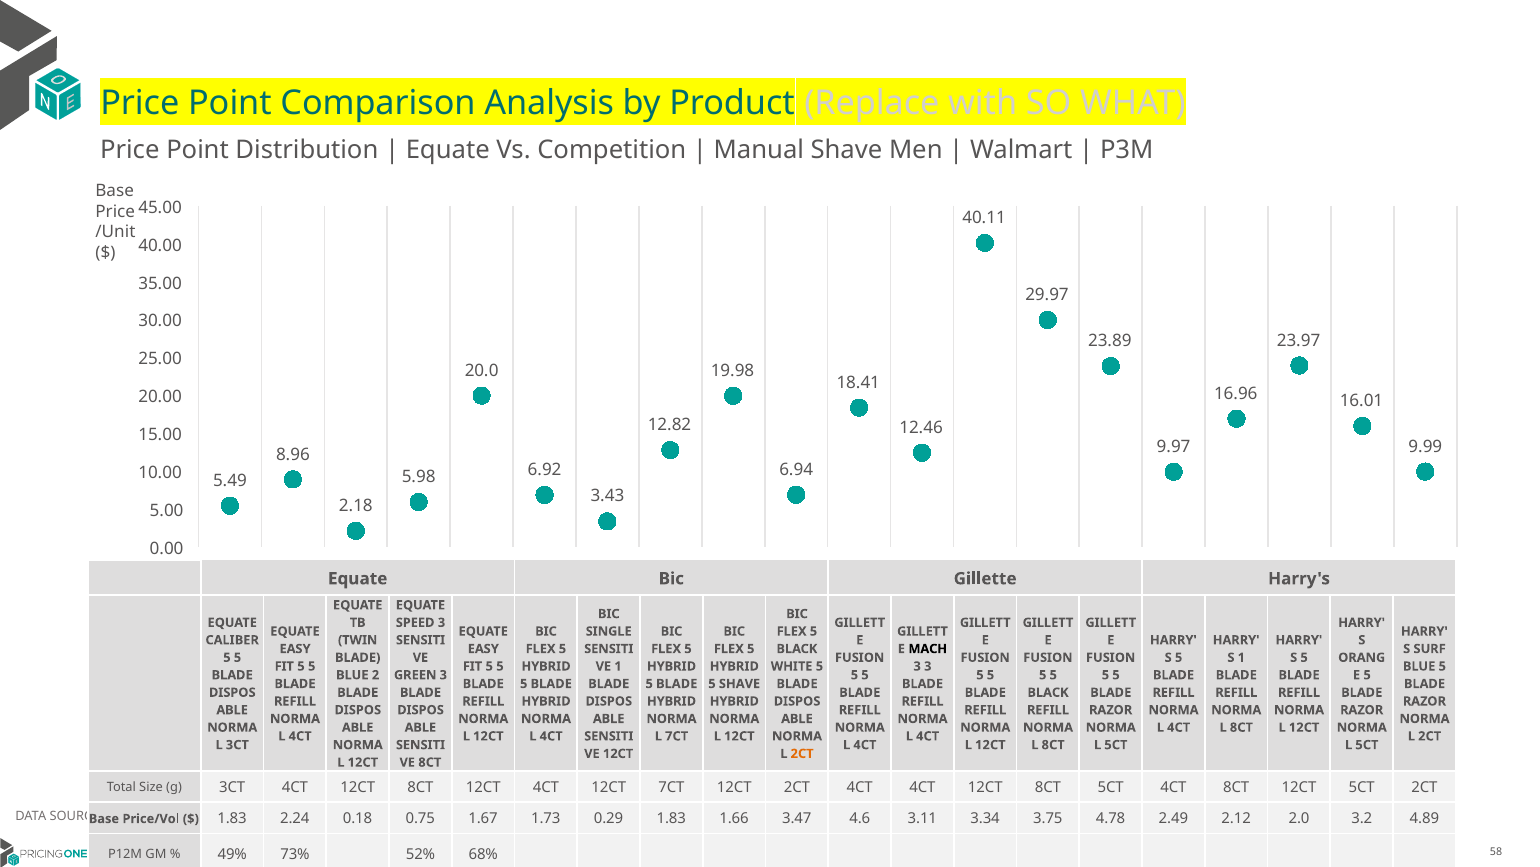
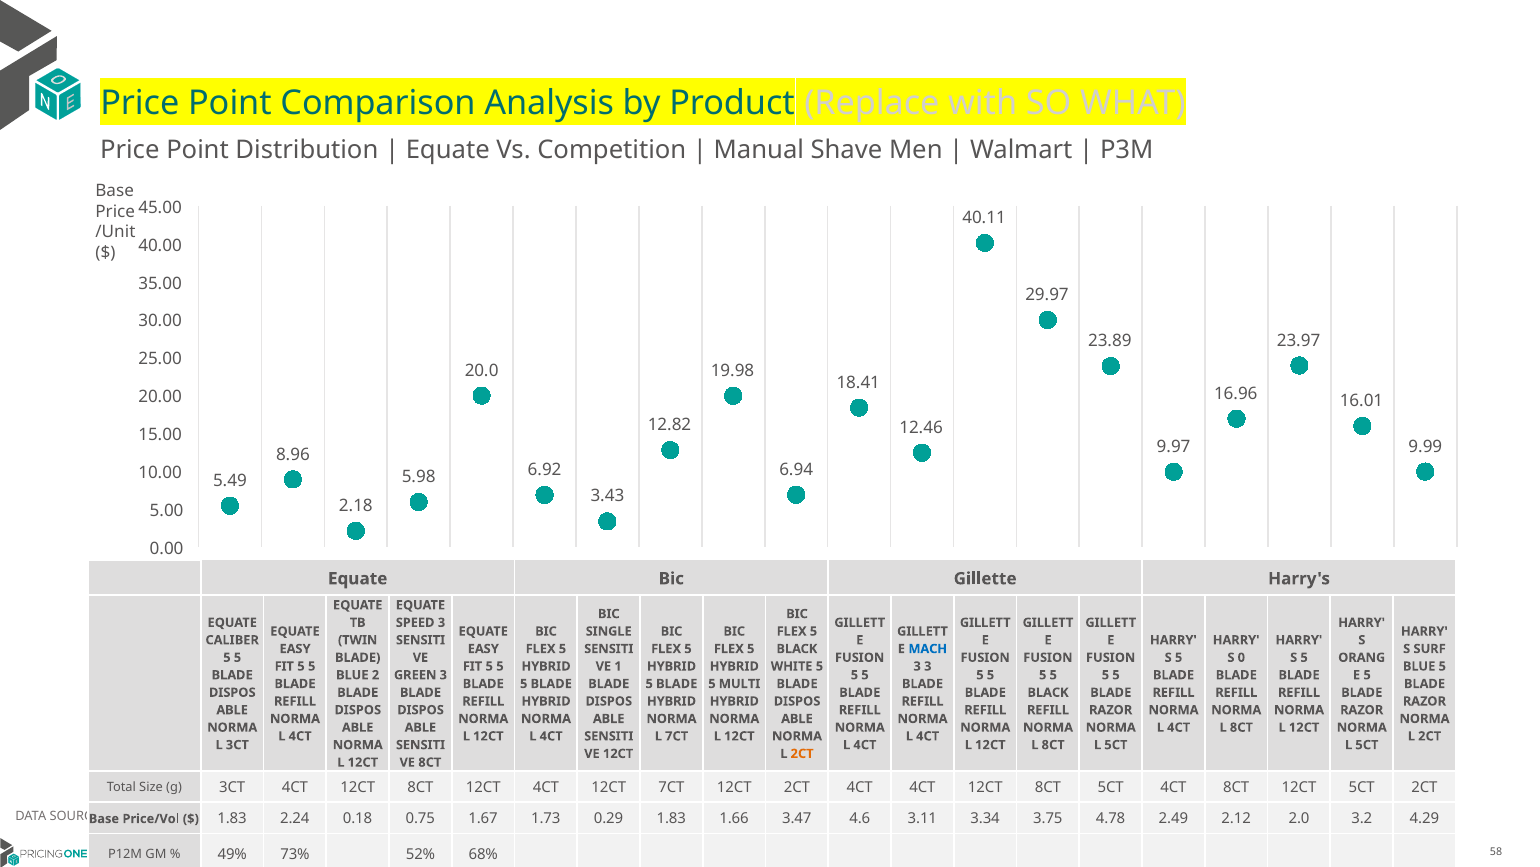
MACH colour: black -> blue
1 at (1241, 657): 1 -> 0
5 SHAVE: SHAVE -> MULTI
4.89: 4.89 -> 4.29
